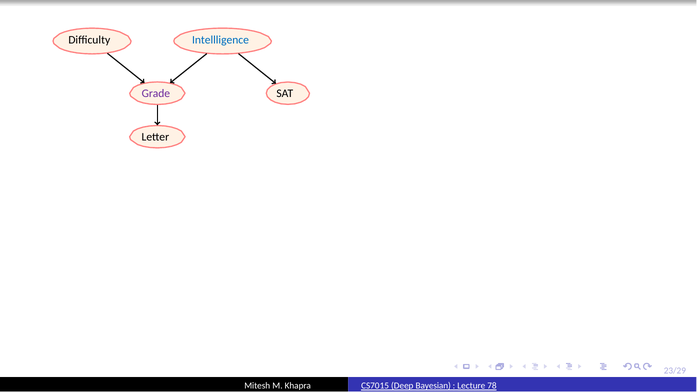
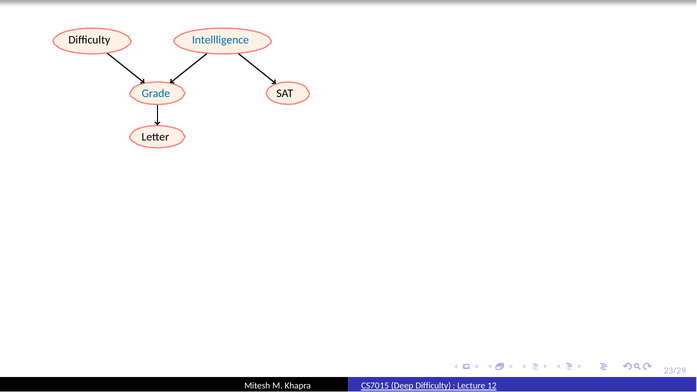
Grade colour: purple -> blue
Deep Bayesian: Bayesian -> Difficulty
78: 78 -> 12
